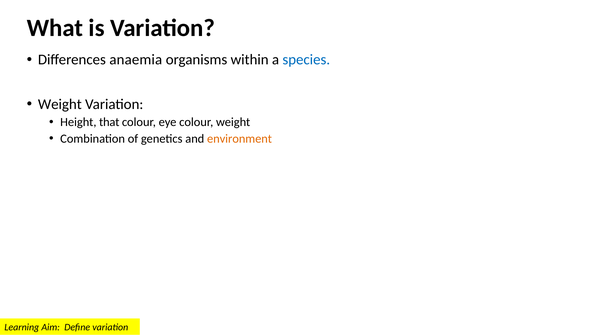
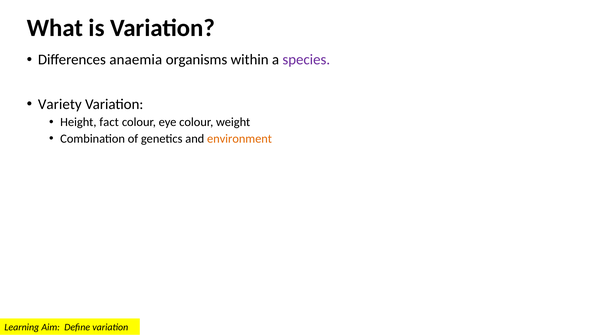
species colour: blue -> purple
Weight at (60, 104): Weight -> Variety
that: that -> fact
